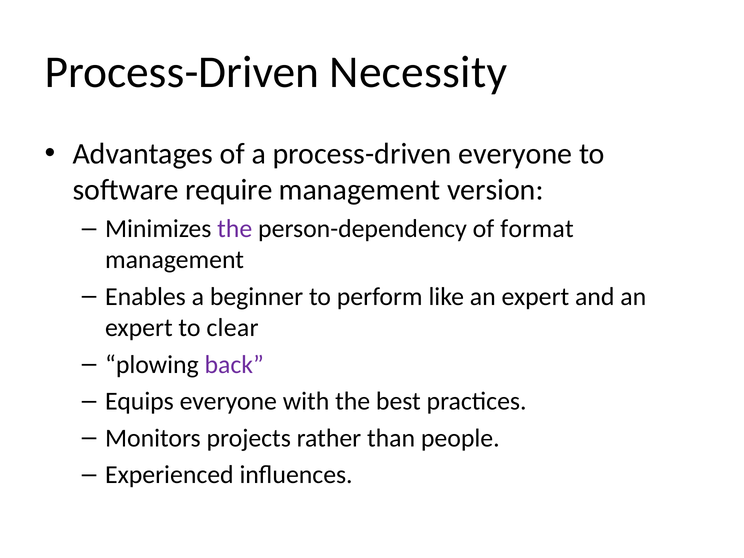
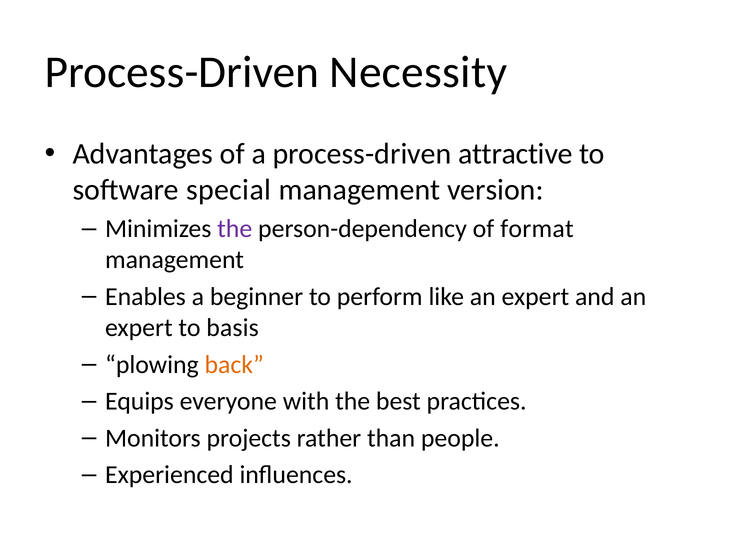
process-driven everyone: everyone -> attractive
require: require -> special
clear: clear -> basis
back colour: purple -> orange
